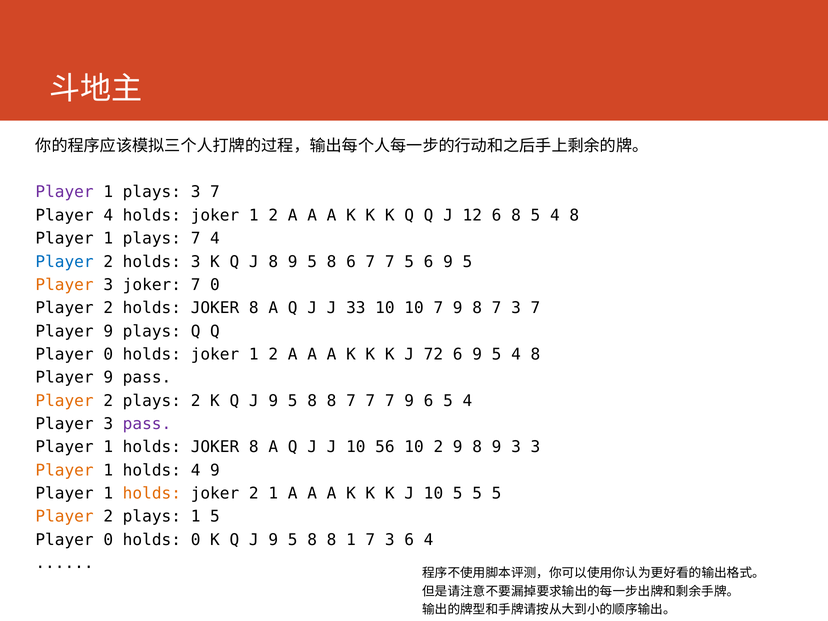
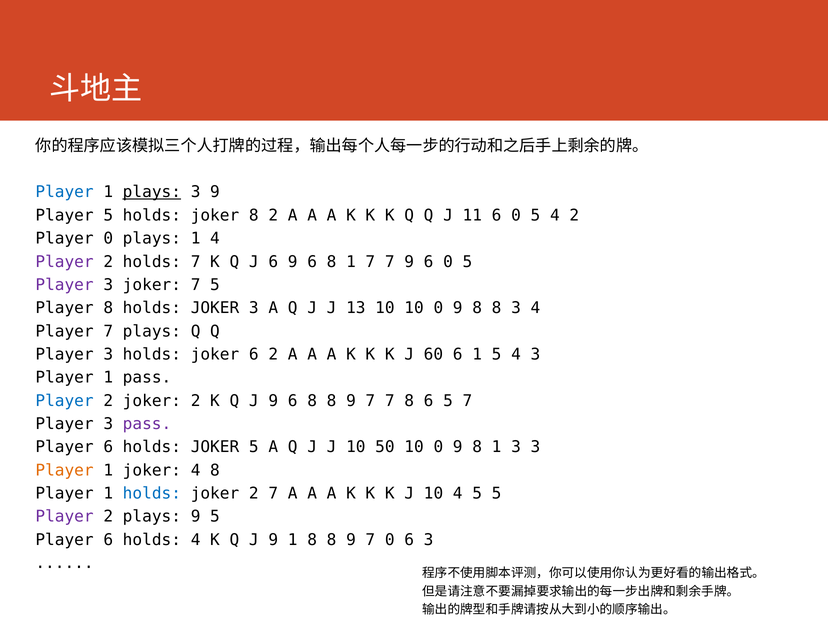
Player at (65, 192) colour: purple -> blue
plays at (152, 192) underline: none -> present
7 at (215, 192): 7 -> 9
Player 4: 4 -> 5
1 at (254, 215): 1 -> 8
12: 12 -> 11
8 at (516, 215): 8 -> 0
8 at (574, 215): 8 -> 2
1 at (108, 239): 1 -> 0
plays 7: 7 -> 1
Player at (65, 262) colour: blue -> purple
holds 3: 3 -> 7
J 8: 8 -> 6
5 at (312, 262): 5 -> 6
6 at (351, 262): 6 -> 1
7 5: 5 -> 9
9 at (448, 262): 9 -> 0
Player at (65, 285) colour: orange -> purple
7 0: 0 -> 5
2 at (108, 308): 2 -> 8
8 at (254, 308): 8 -> 3
33: 33 -> 13
10 10 7: 7 -> 0
9 8 7: 7 -> 8
7 at (535, 308): 7 -> 4
9 at (108, 331): 9 -> 7
0 at (108, 354): 0 -> 3
1 at (254, 354): 1 -> 6
72: 72 -> 60
9 at (477, 354): 9 -> 1
8 at (535, 354): 8 -> 3
9 at (108, 378): 9 -> 1
Player at (65, 401) colour: orange -> blue
plays at (152, 401): plays -> joker
5 at (293, 401): 5 -> 6
7 at (351, 401): 7 -> 9
7 7 9: 9 -> 8
6 5 4: 4 -> 7
1 at (108, 447): 1 -> 6
8 at (254, 447): 8 -> 5
56: 56 -> 50
2 at (438, 447): 2 -> 0
9 8 9: 9 -> 1
holds at (152, 470): holds -> joker
4 9: 9 -> 8
holds at (152, 493) colour: orange -> blue
2 1: 1 -> 7
10 5: 5 -> 4
Player at (65, 517) colour: orange -> purple
plays 1: 1 -> 9
0 at (108, 540): 0 -> 6
holds 0: 0 -> 4
5 at (293, 540): 5 -> 1
1 at (351, 540): 1 -> 9
3 at (390, 540): 3 -> 0
6 4: 4 -> 3
